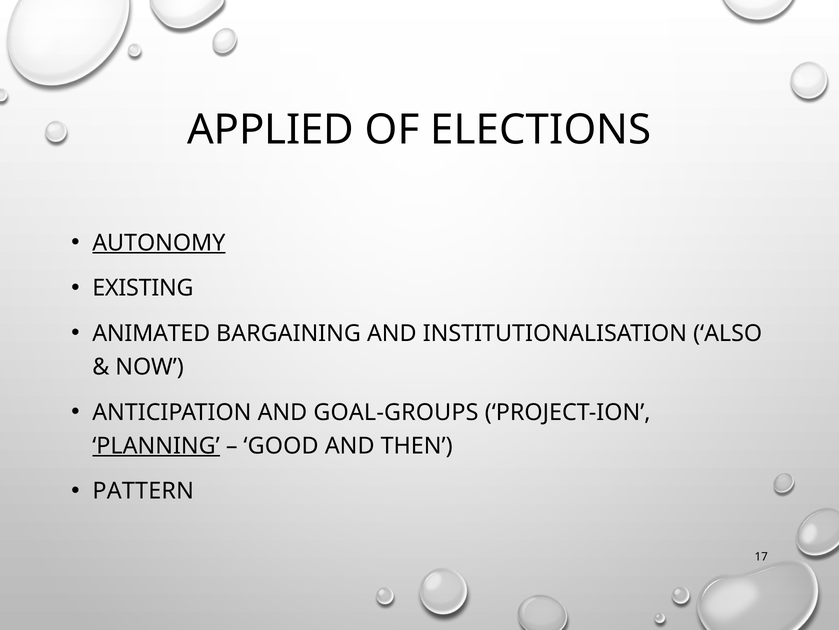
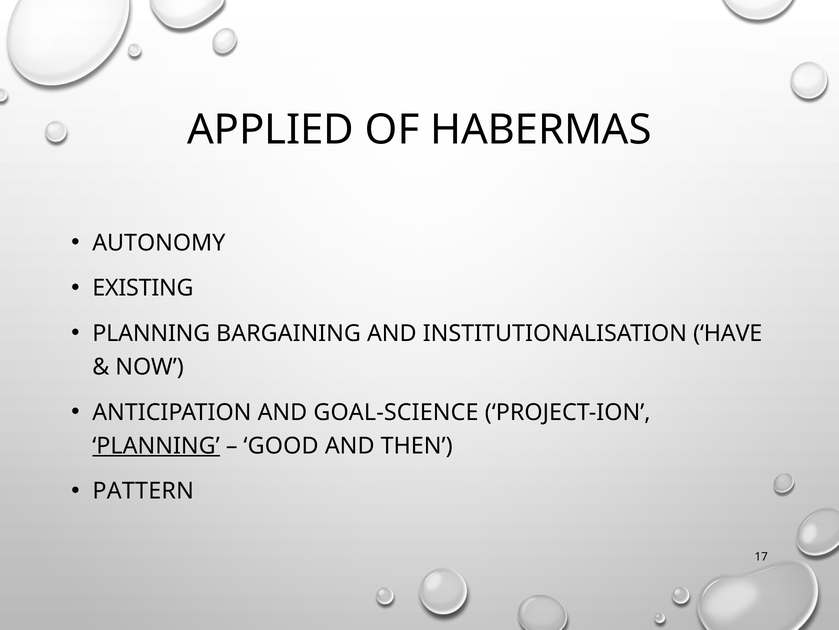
ELECTIONS: ELECTIONS -> HABERMAS
AUTONOMY underline: present -> none
ANIMATED at (151, 333): ANIMATED -> PLANNING
ALSO: ALSO -> HAVE
GOAL-GROUPS: GOAL-GROUPS -> GOAL-SCIENCE
